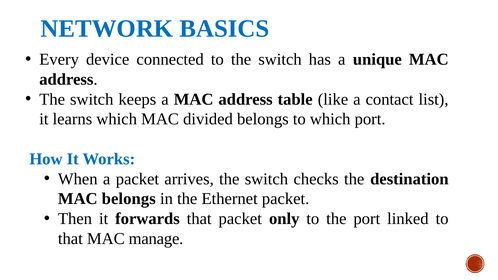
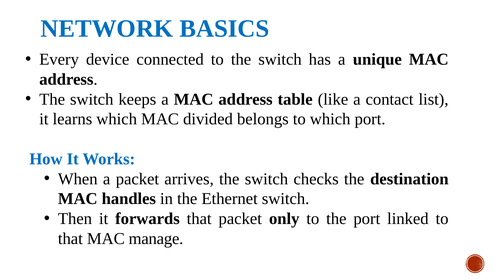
MAC belongs: belongs -> handles
Ethernet packet: packet -> switch
